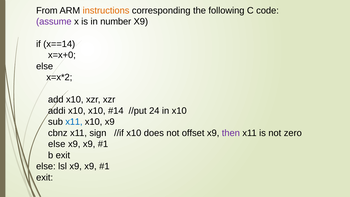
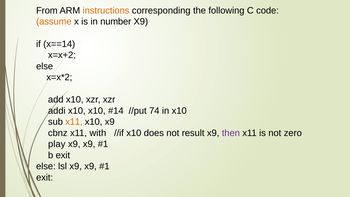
assume colour: purple -> orange
x=x+0: x=x+0 -> x=x+2
24: 24 -> 74
x11 at (74, 122) colour: blue -> orange
sign: sign -> with
offset: offset -> result
else at (57, 144): else -> play
